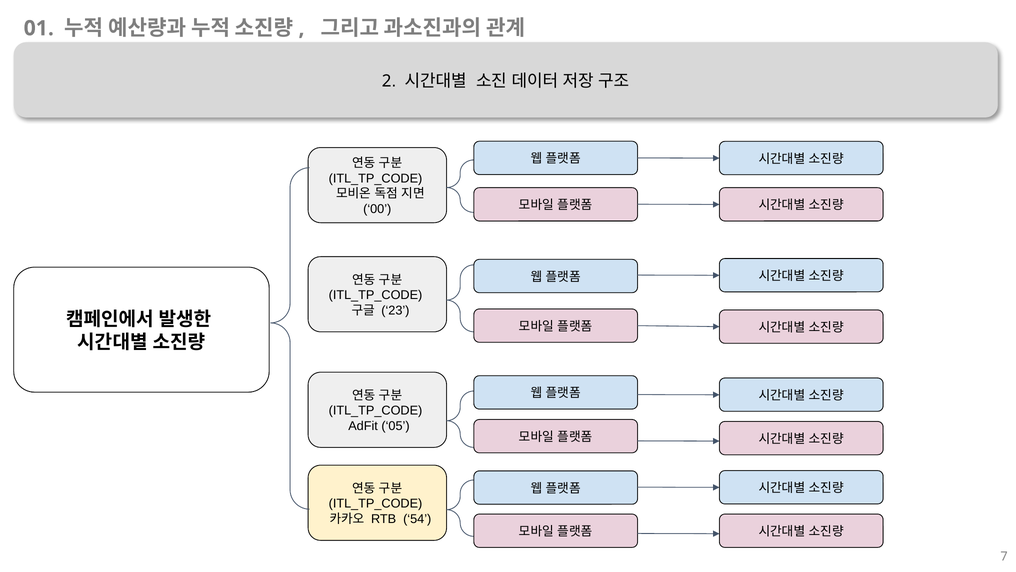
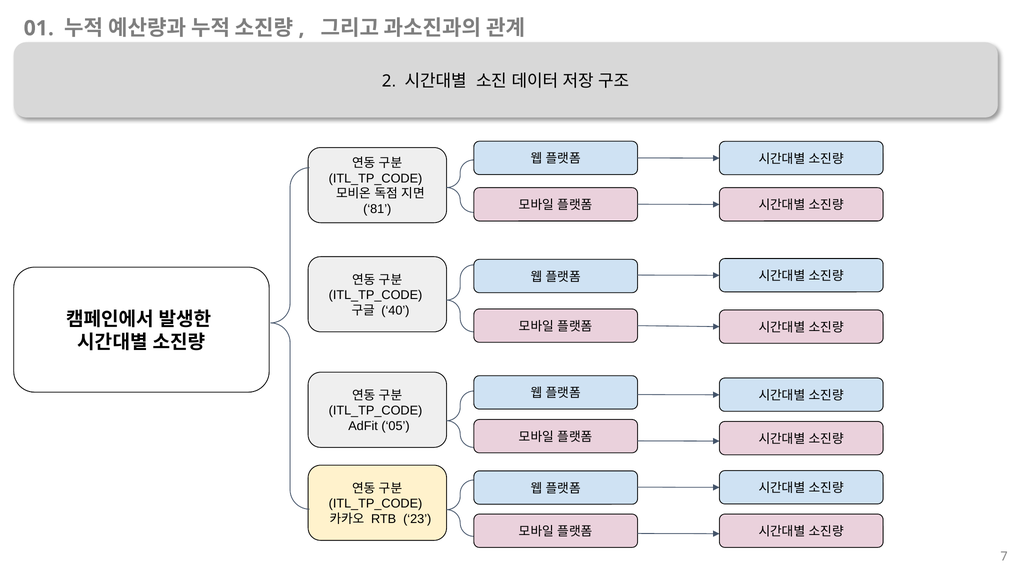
00: 00 -> 81
23: 23 -> 40
54: 54 -> 23
